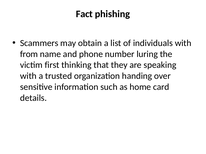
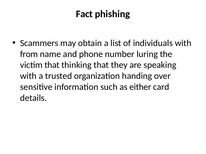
victim first: first -> that
home: home -> either
